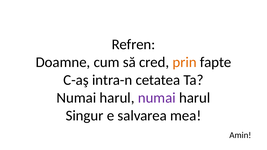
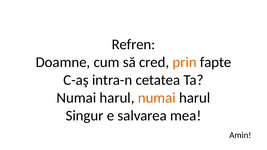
numai at (157, 98) colour: purple -> orange
